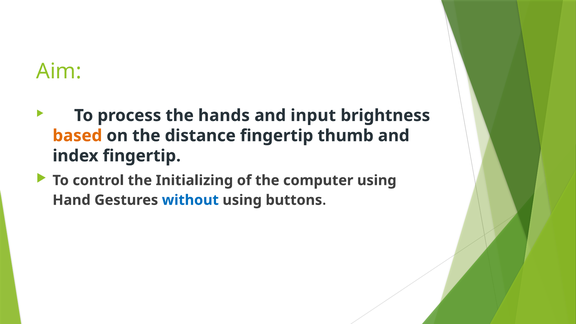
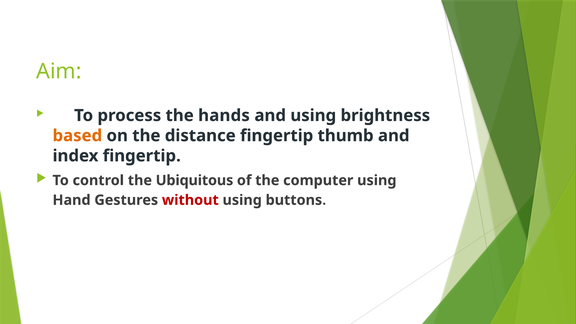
and input: input -> using
Initializing: Initializing -> Ubiquitous
without colour: blue -> red
